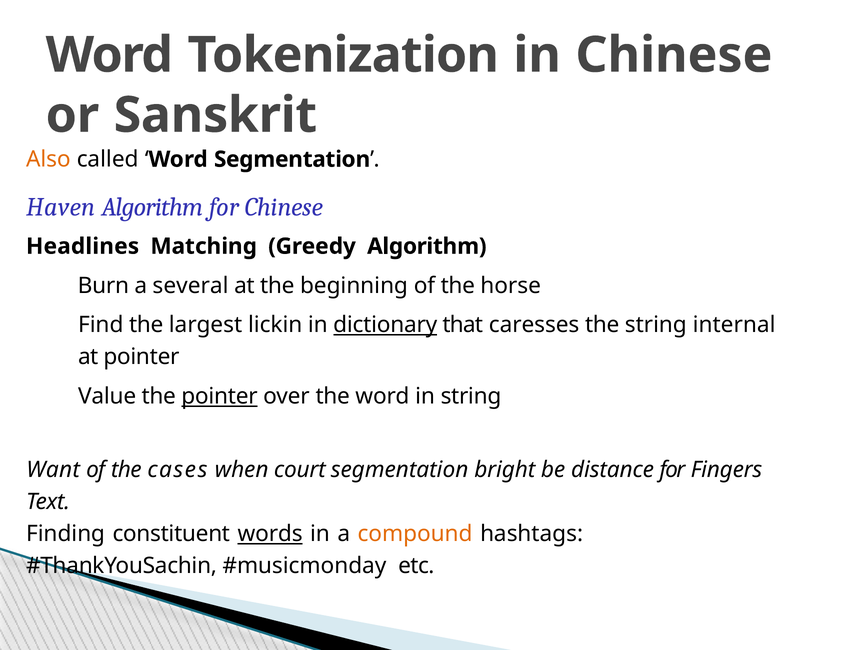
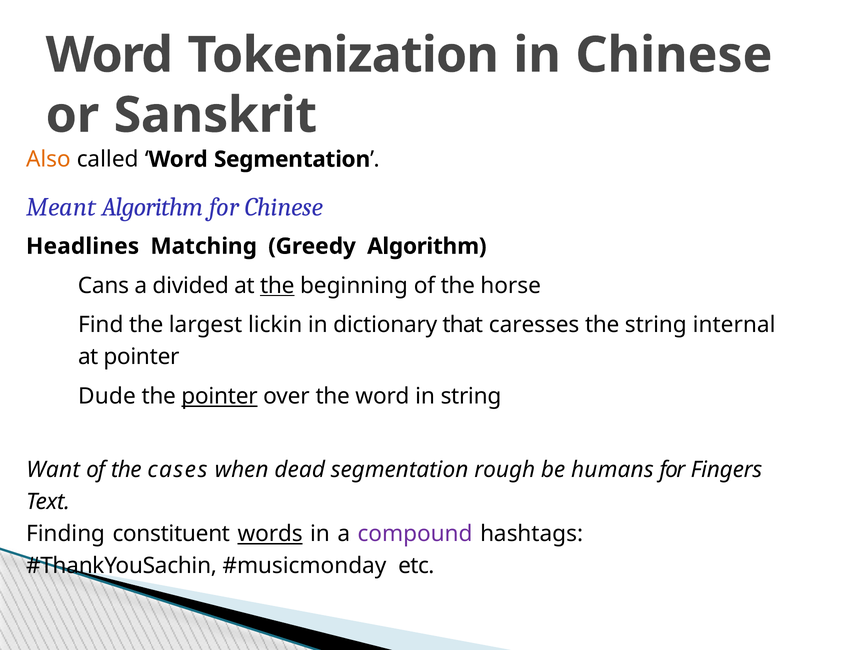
Haven: Haven -> Meant
Burn: Burn -> Cans
several: several -> divided
the at (277, 286) underline: none -> present
dictionary underline: present -> none
Value: Value -> Dude
court: court -> dead
bright: bright -> rough
distance: distance -> humans
compound colour: orange -> purple
